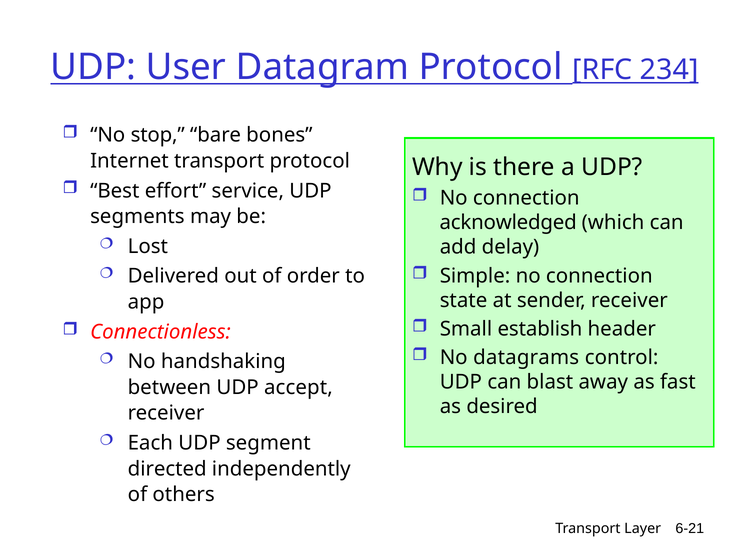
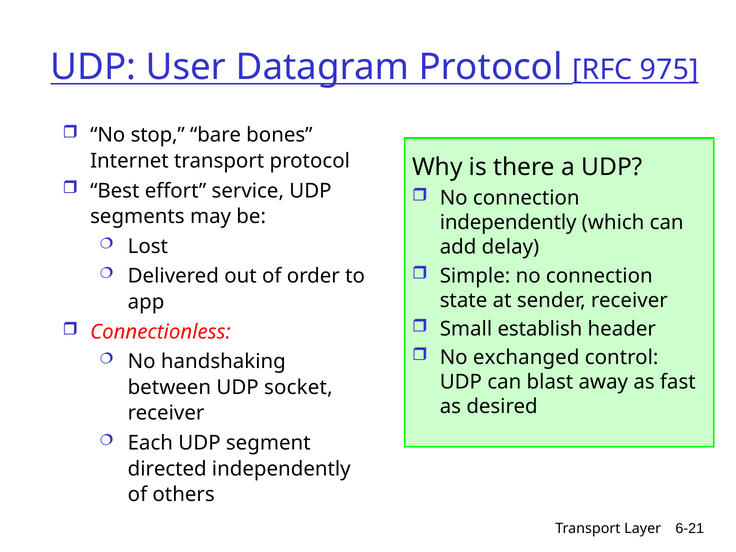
234: 234 -> 975
acknowledged at (508, 223): acknowledged -> independently
datagrams: datagrams -> exchanged
accept: accept -> socket
